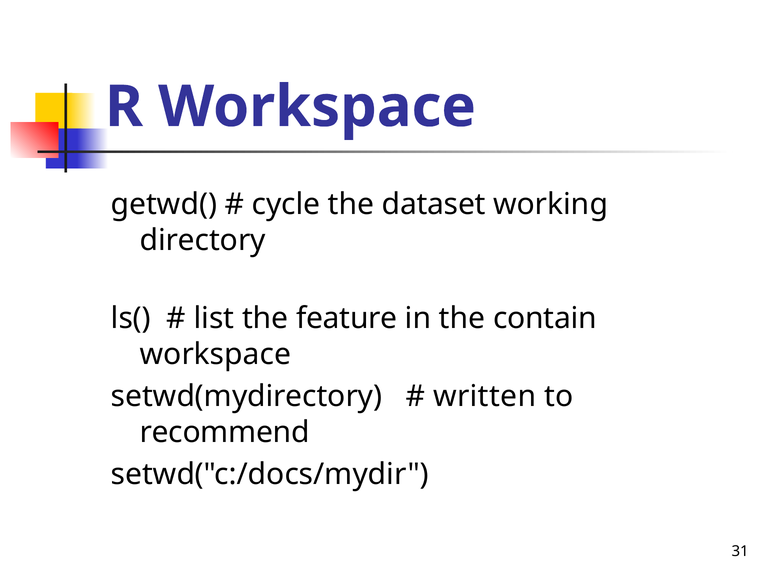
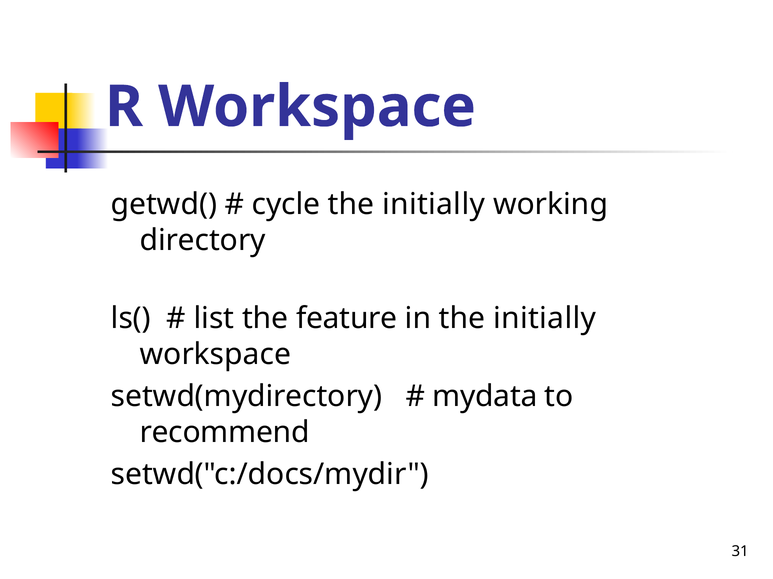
dataset at (434, 204): dataset -> initially
in the contain: contain -> initially
written: written -> mydata
